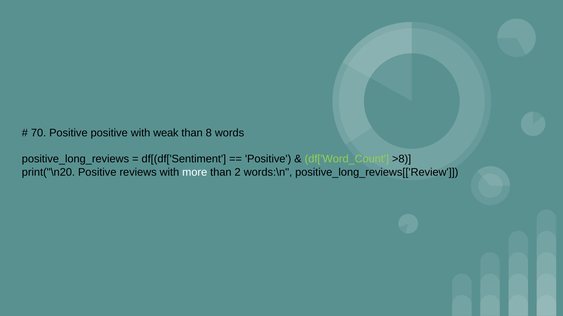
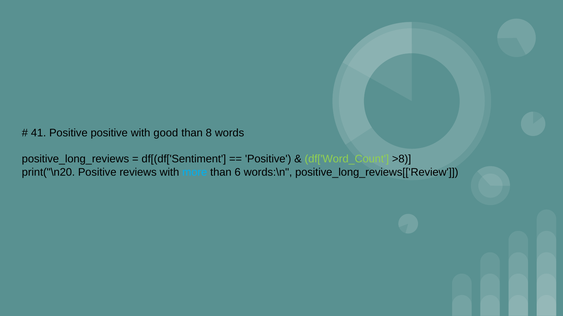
70: 70 -> 41
weak: weak -> good
more colour: white -> light blue
2: 2 -> 6
